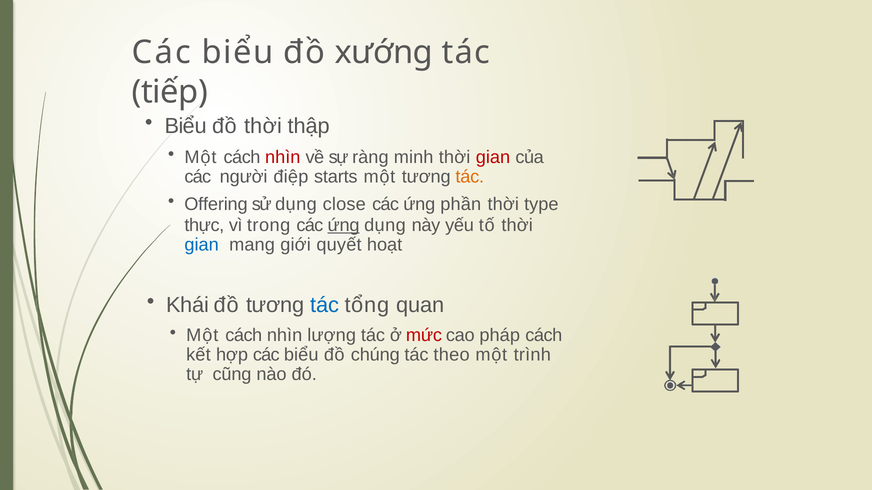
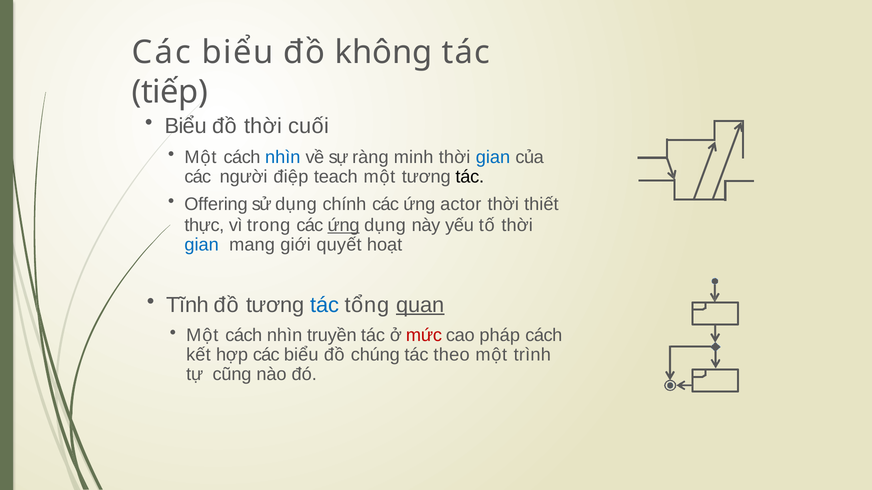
xướng: xướng -> không
thập: thập -> cuối
nhìn at (283, 157) colour: red -> blue
gian at (493, 157) colour: red -> blue
starts: starts -> teach
tác at (470, 177) colour: orange -> black
close: close -> chính
phần: phần -> actor
type: type -> thiết
Khái: Khái -> Tĩnh
quan underline: none -> present
lượng: lượng -> truyền
